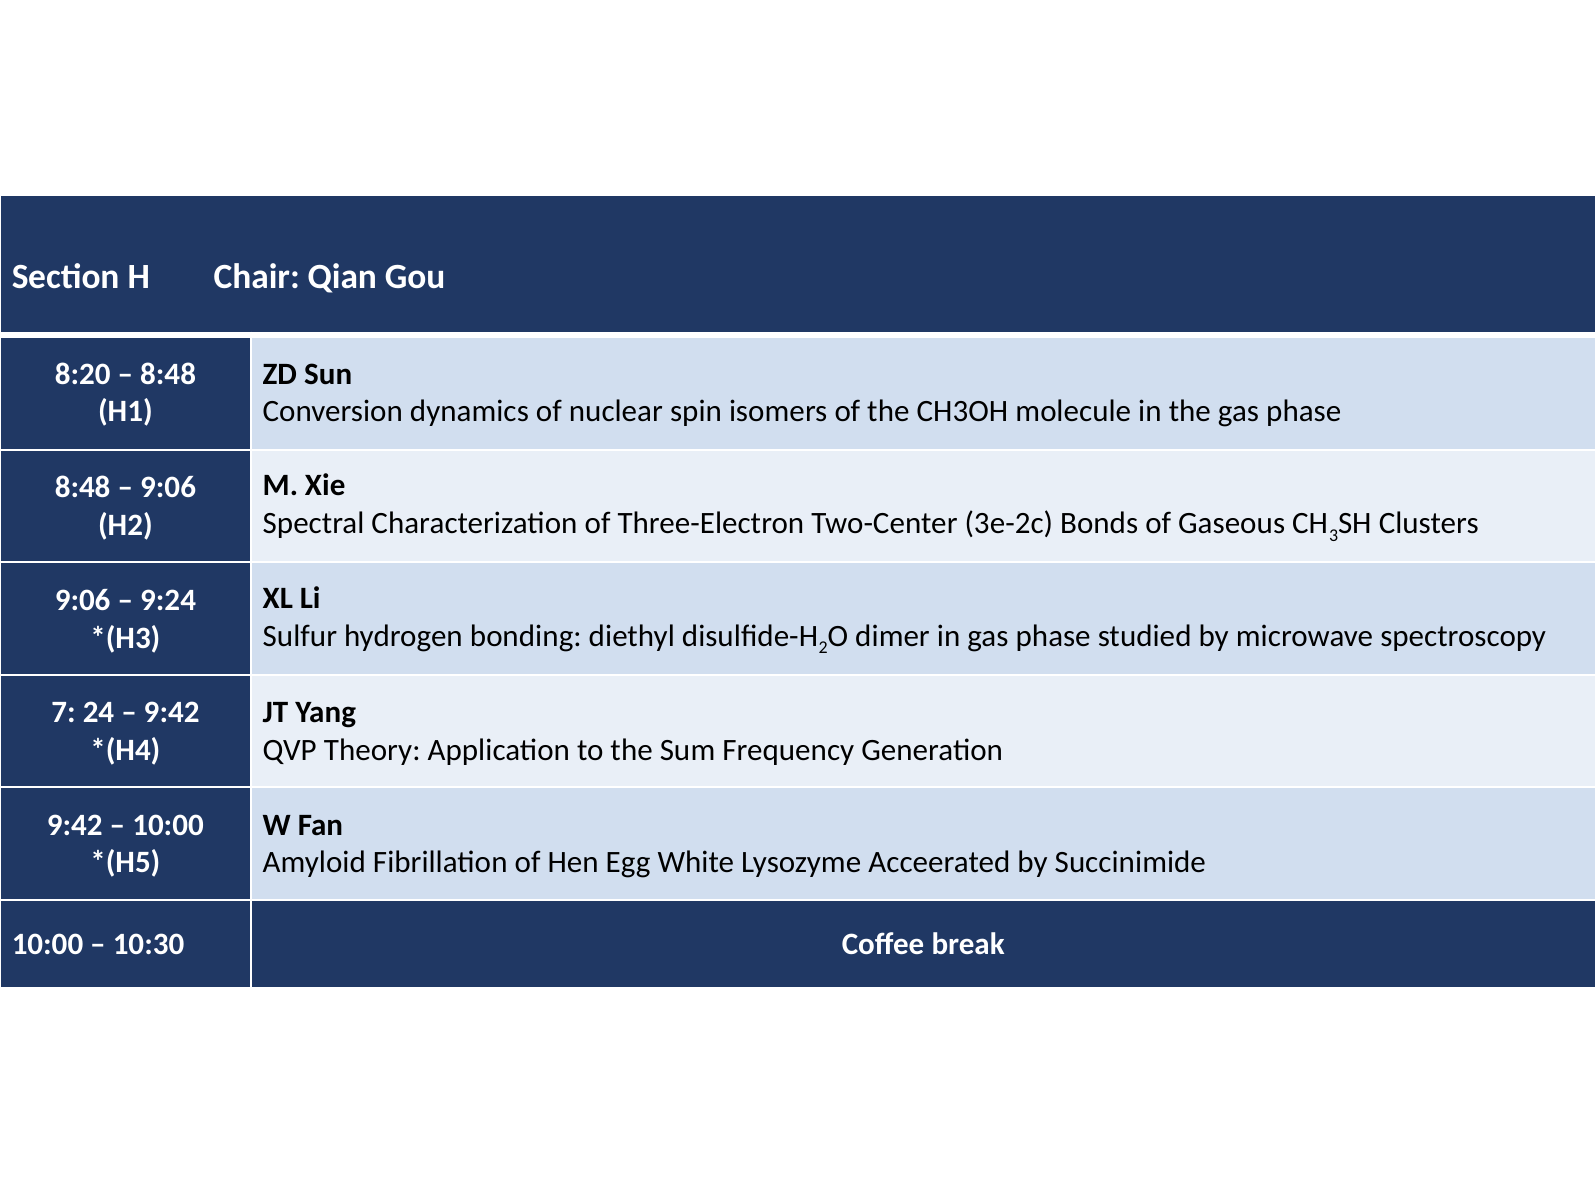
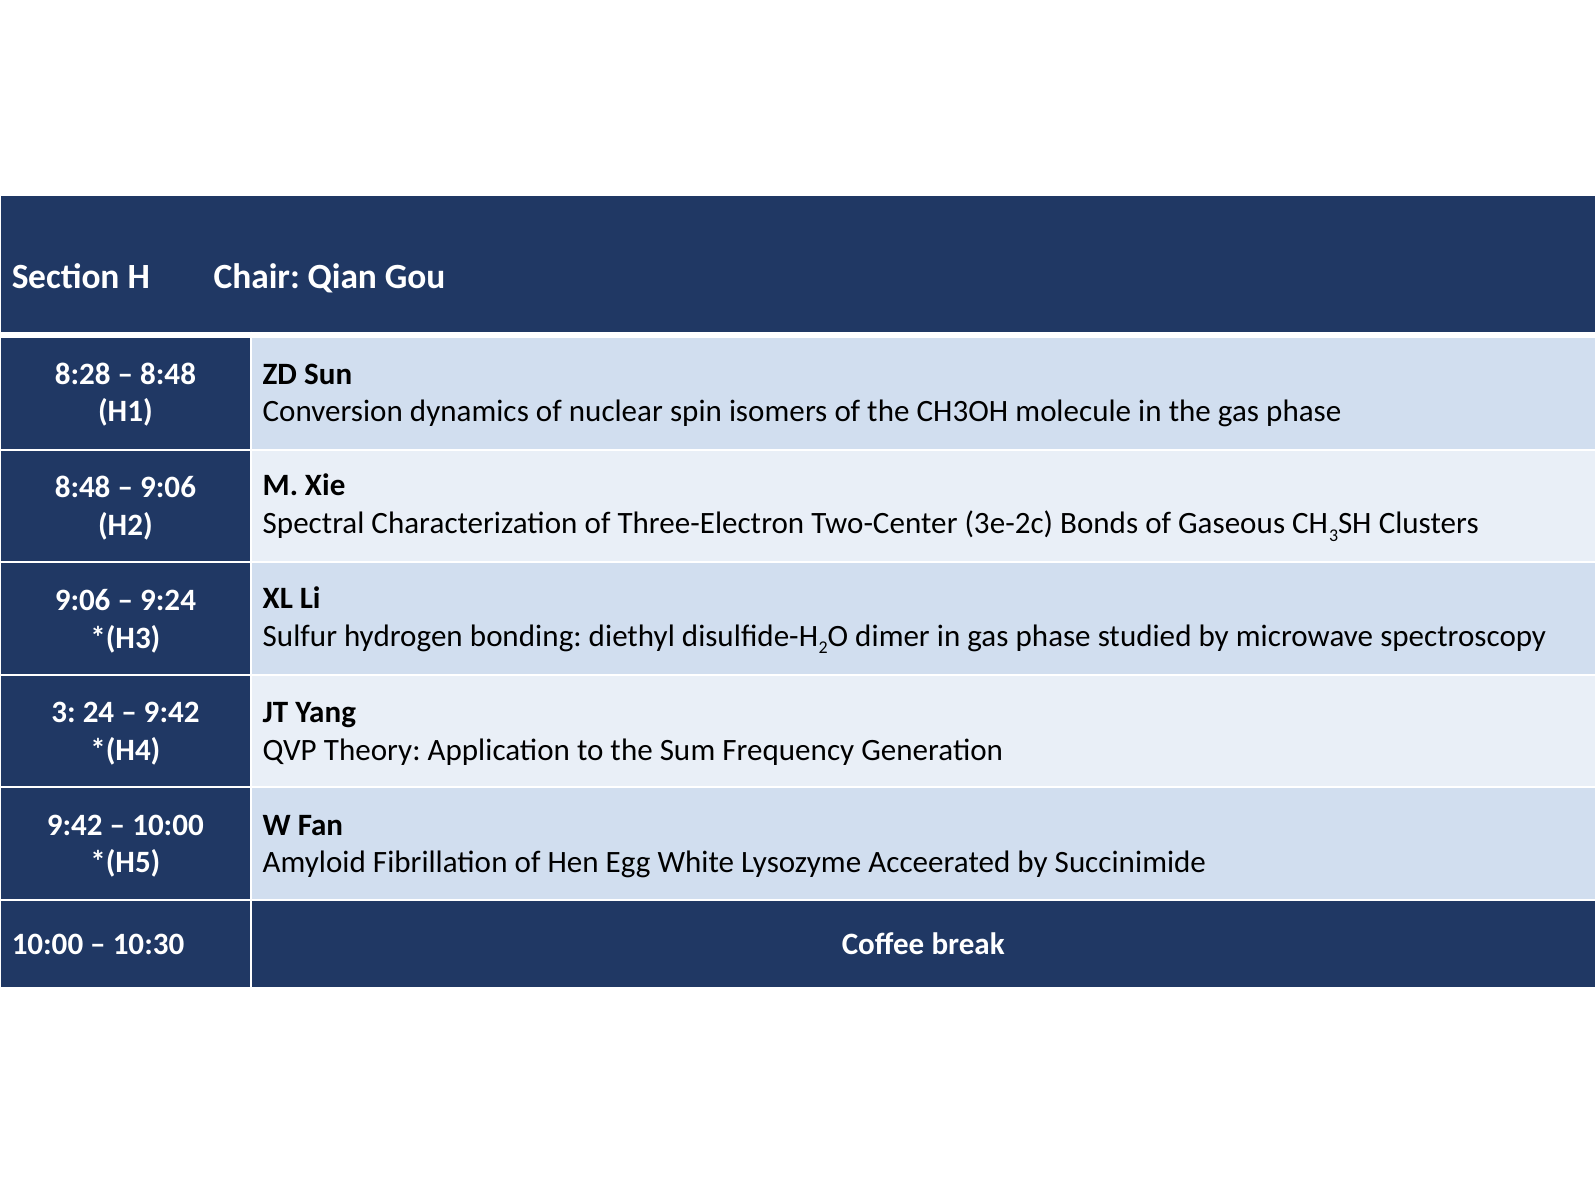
8:20: 8:20 -> 8:28
7 at (64, 712): 7 -> 3
